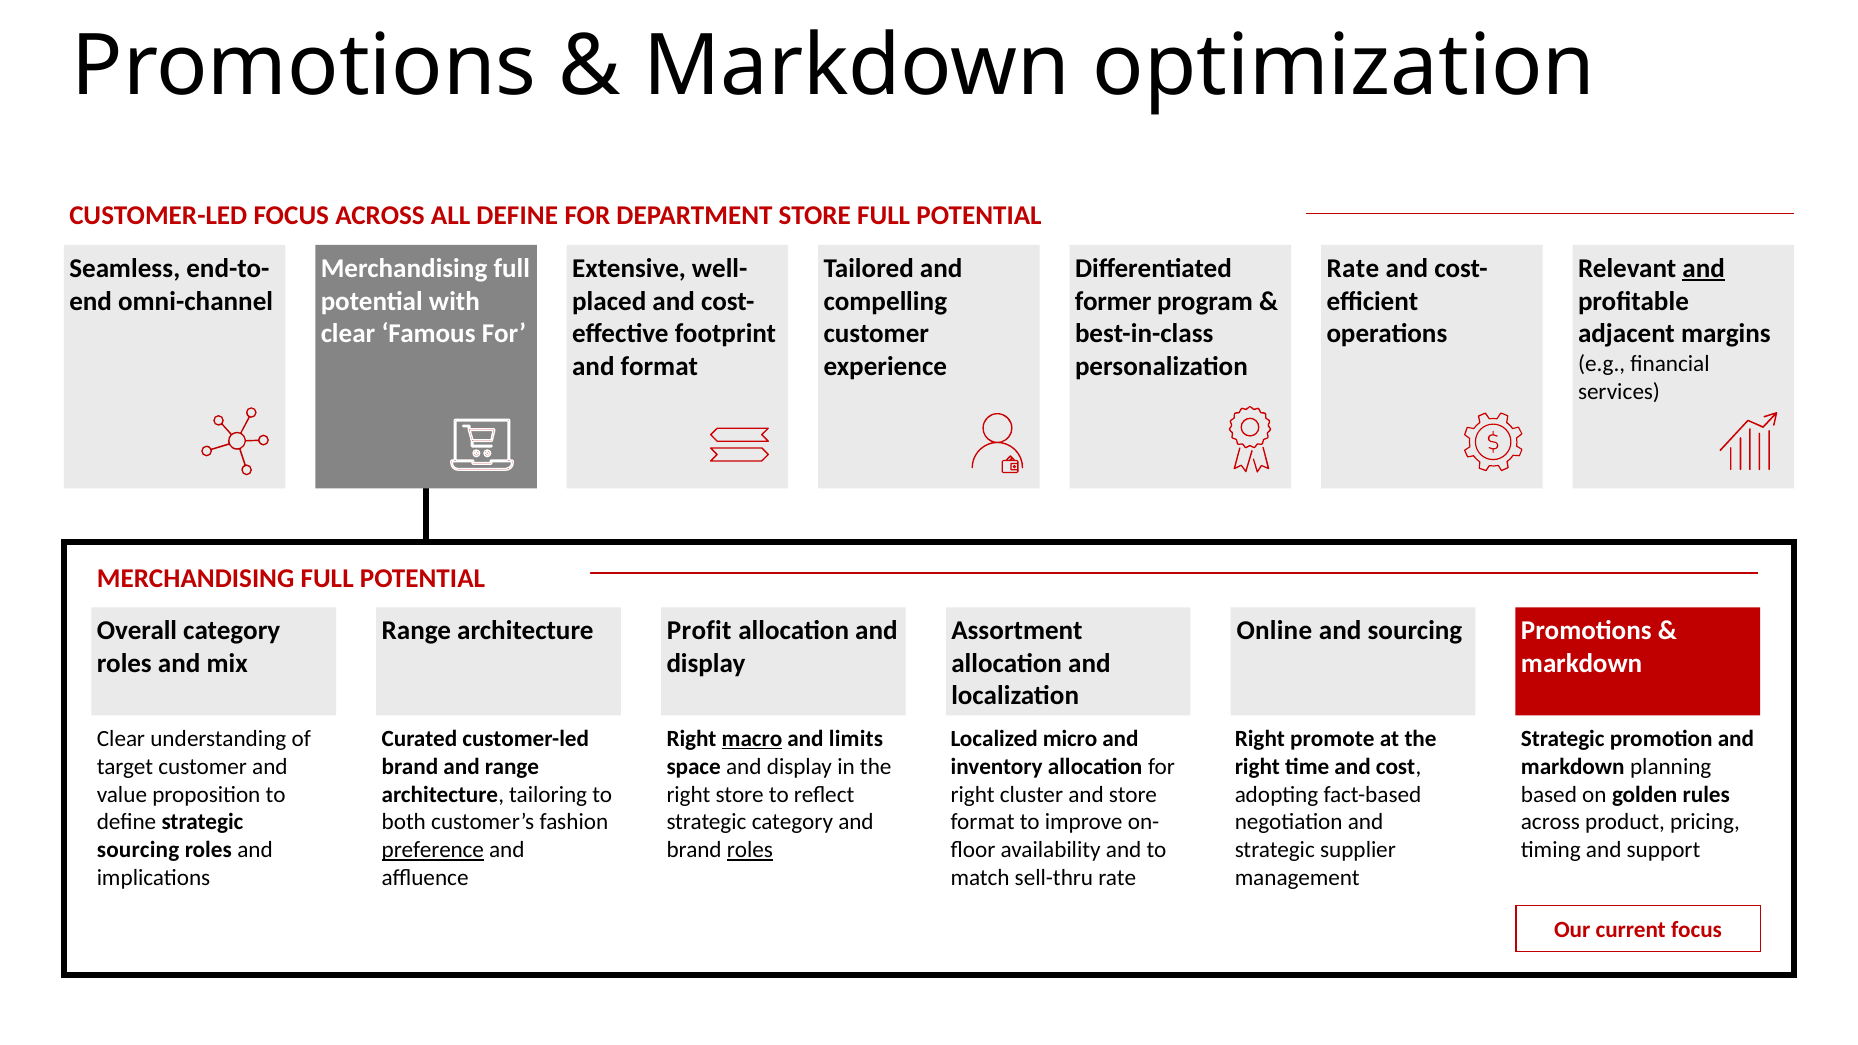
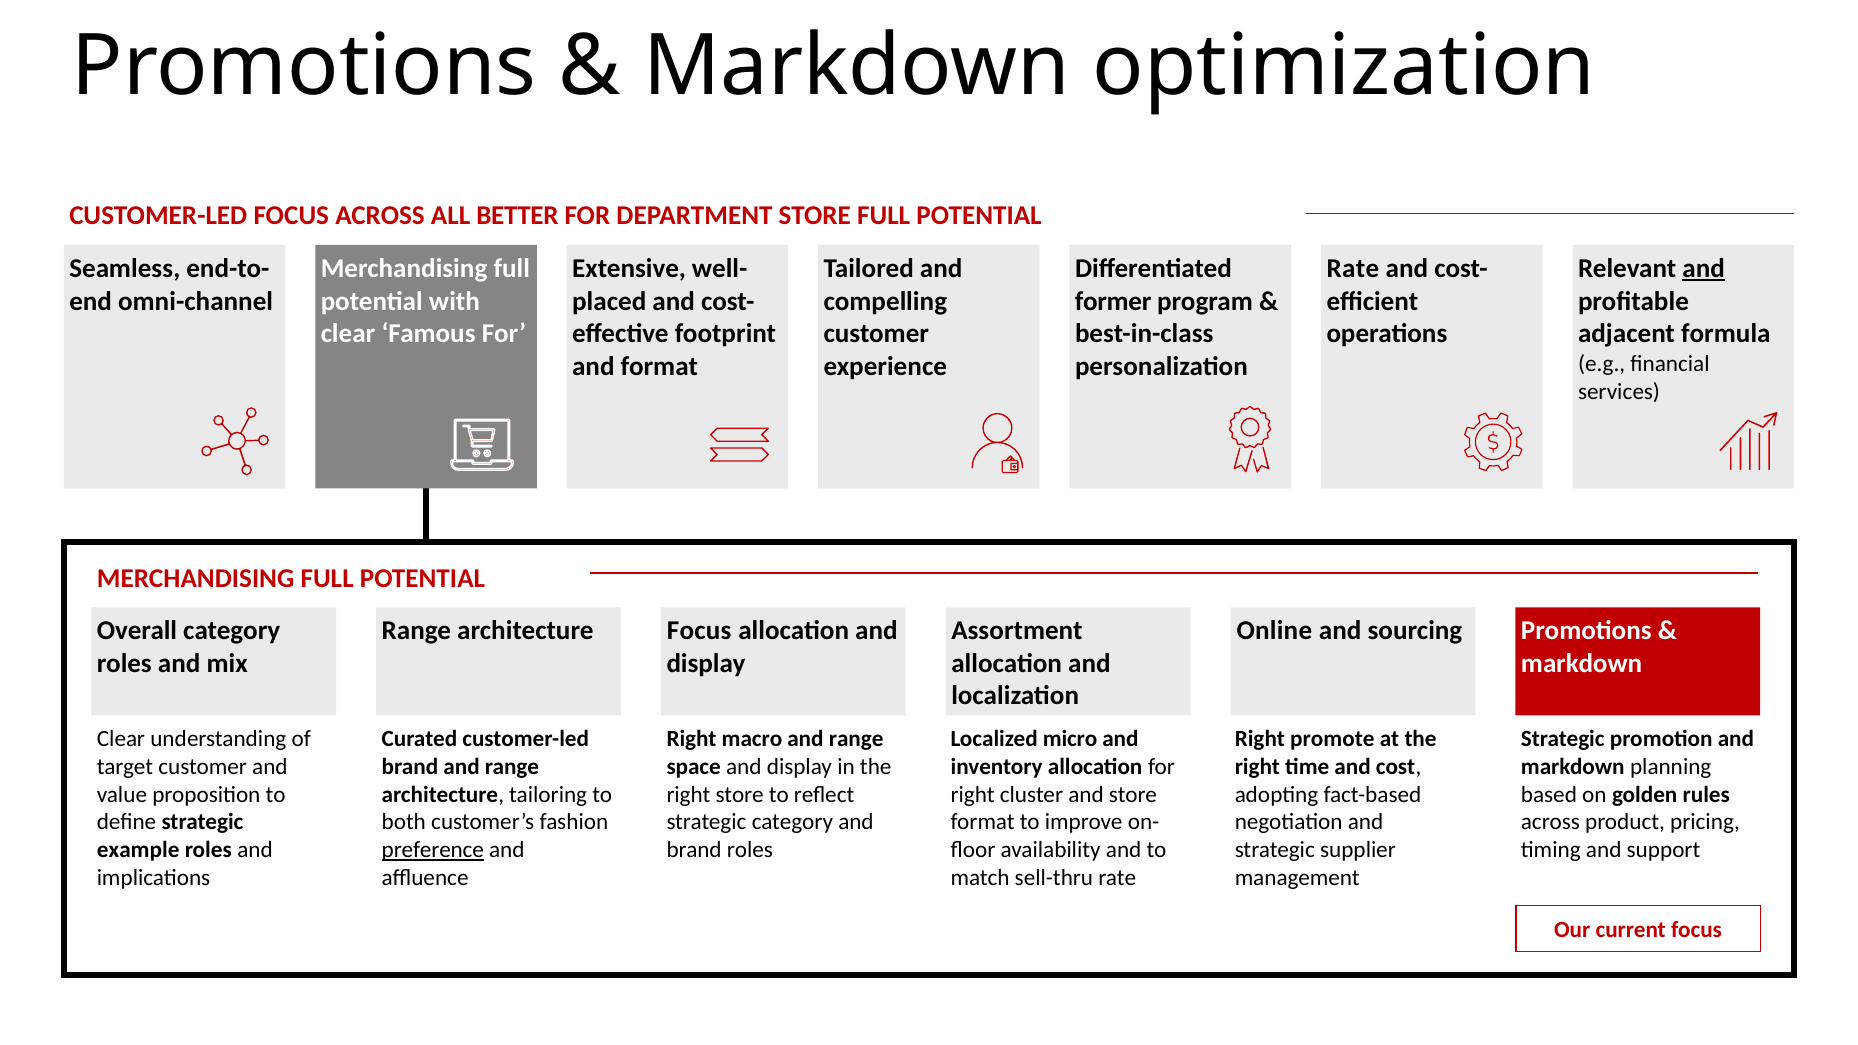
ALL DEFINE: DEFINE -> BETTER
margins: margins -> formula
architecture Profit: Profit -> Focus
macro underline: present -> none
limits at (856, 739): limits -> range
sourcing at (138, 850): sourcing -> example
roles at (750, 850) underline: present -> none
